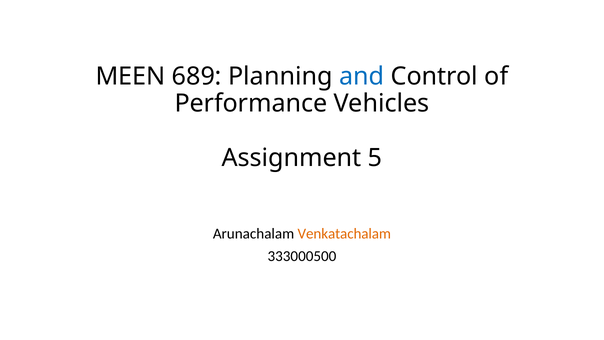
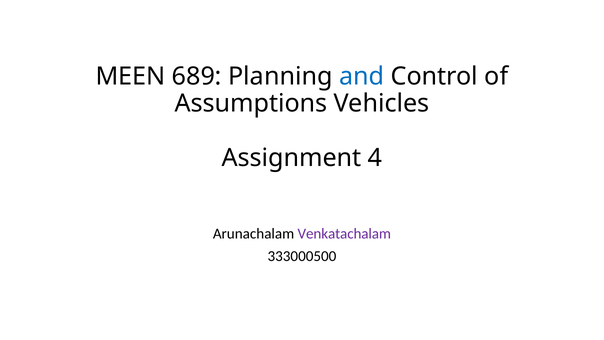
Performance: Performance -> Assumptions
5: 5 -> 4
Venkatachalam colour: orange -> purple
